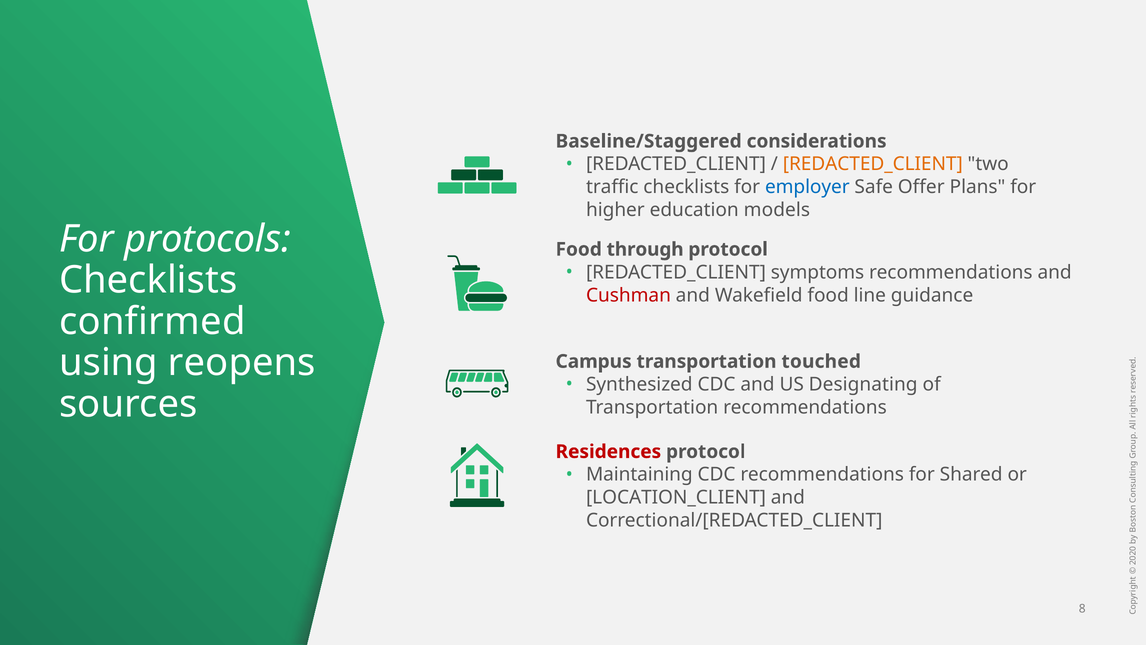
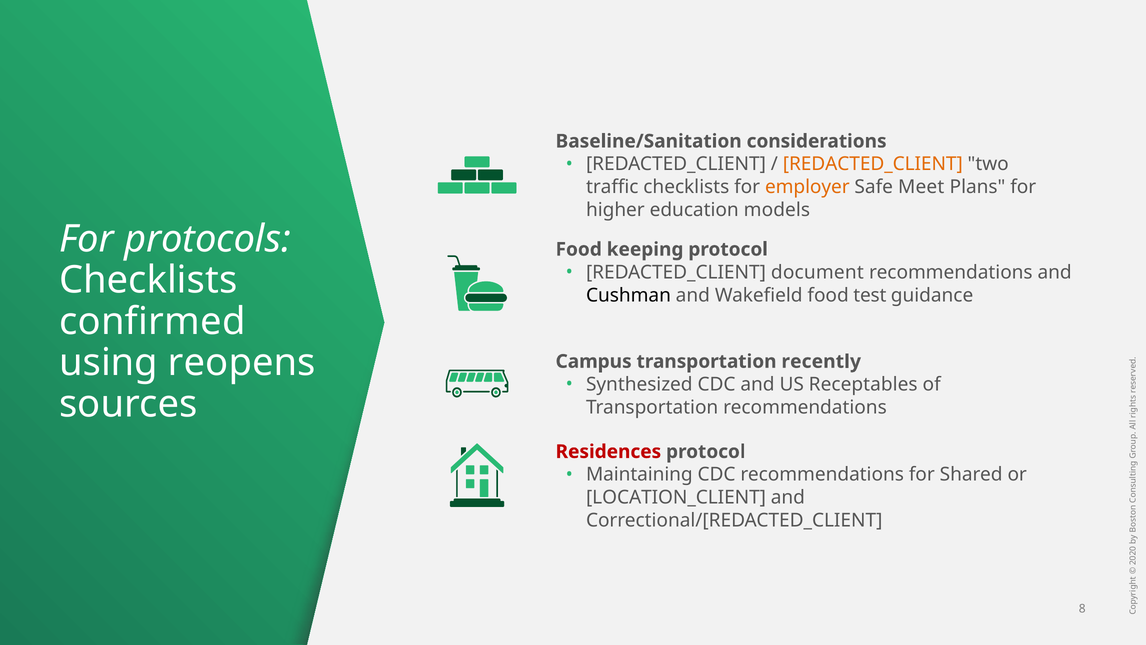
Baseline/Staggered: Baseline/Staggered -> Baseline/Sanitation
employer colour: blue -> orange
Offer: Offer -> Meet
through: through -> keeping
symptoms: symptoms -> document
Cushman colour: red -> black
line: line -> test
touched: touched -> recently
Designating: Designating -> Receptables
